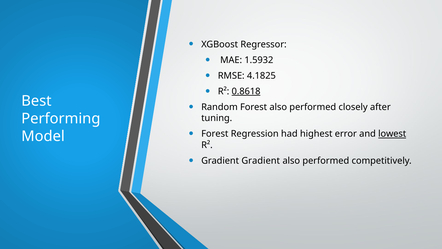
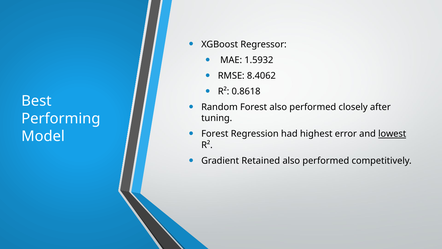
4.1825: 4.1825 -> 8.4062
0.8618 underline: present -> none
Gradient Gradient: Gradient -> Retained
